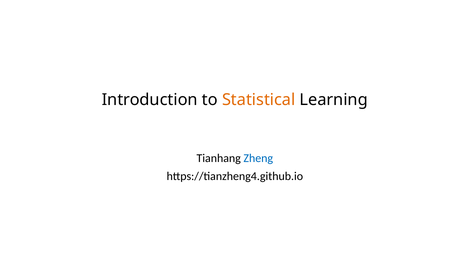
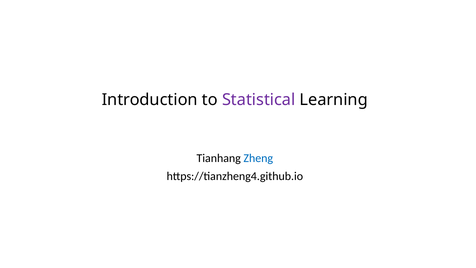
Statistical colour: orange -> purple
